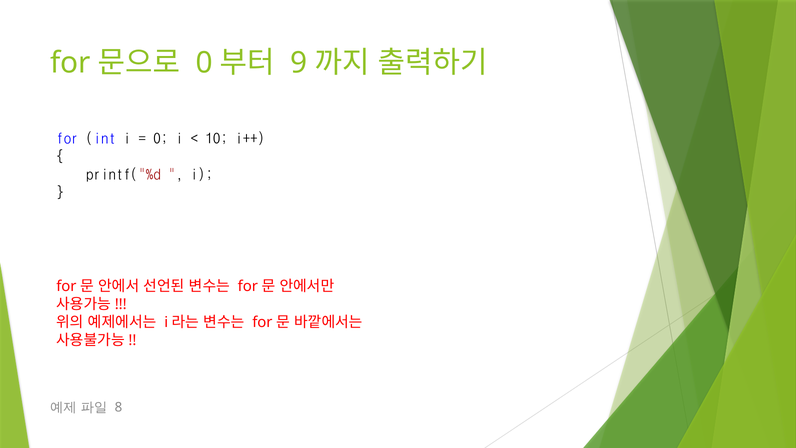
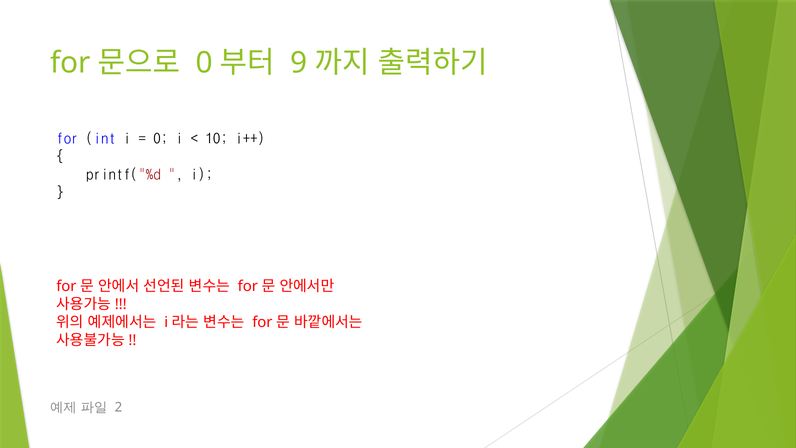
8: 8 -> 2
